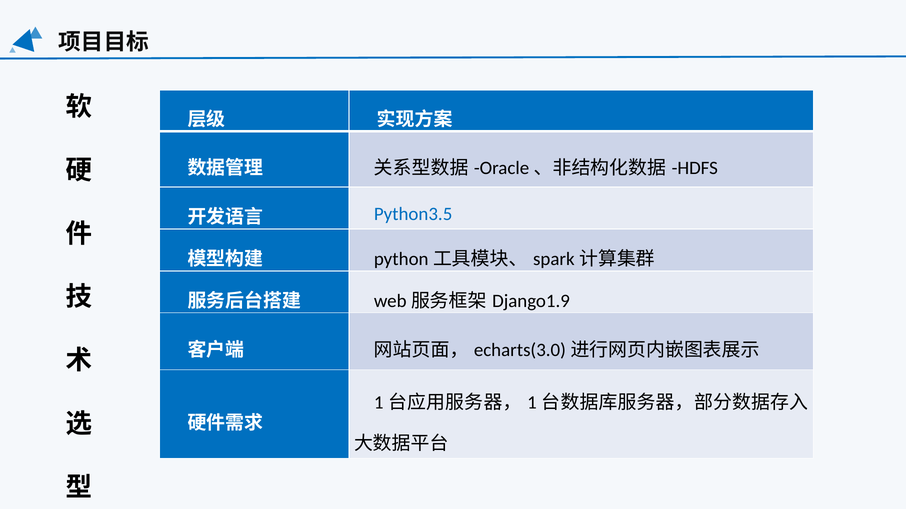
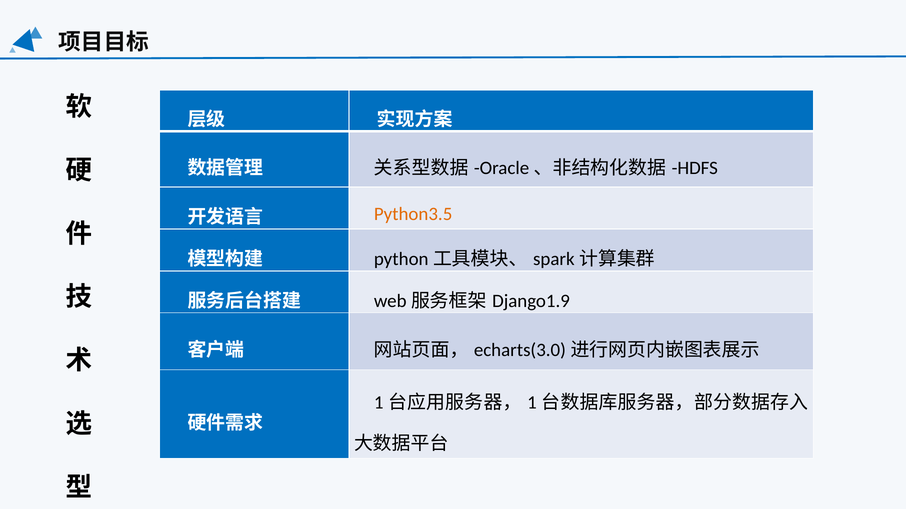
Python3.5 colour: blue -> orange
